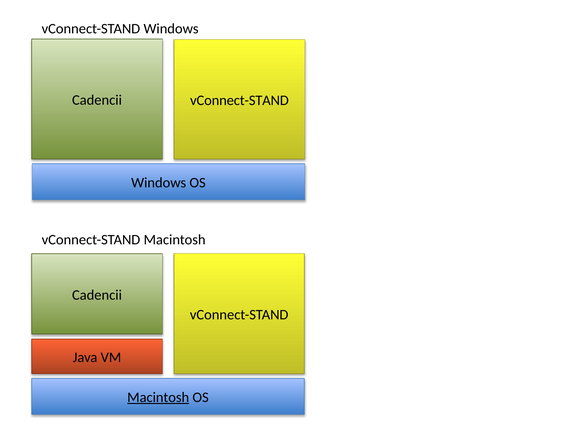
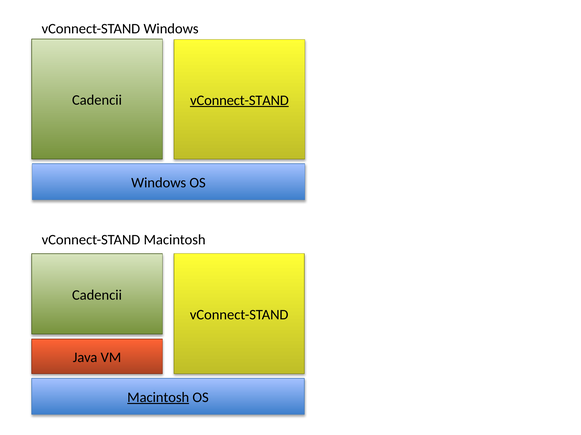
vConnect-STAND at (239, 100) underline: none -> present
